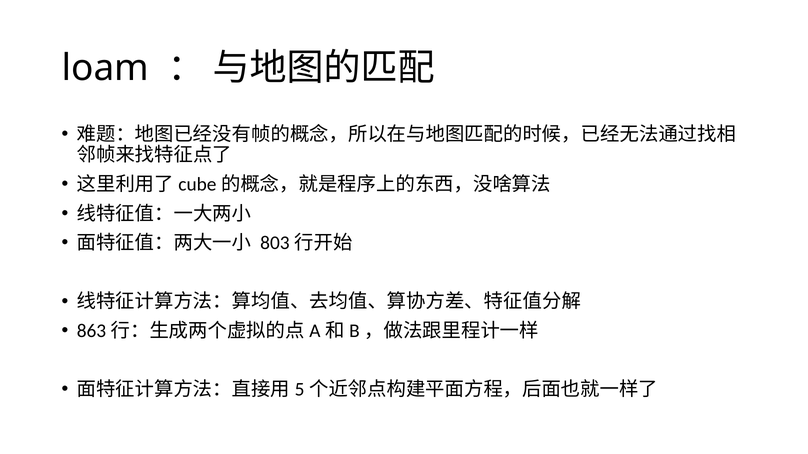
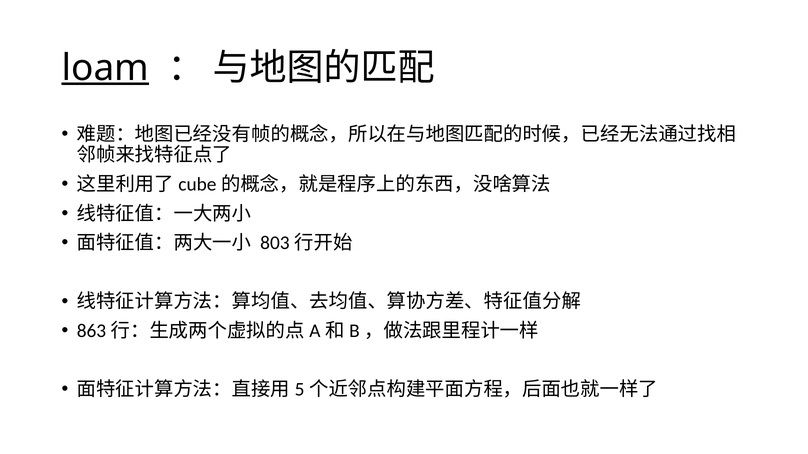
loam underline: none -> present
